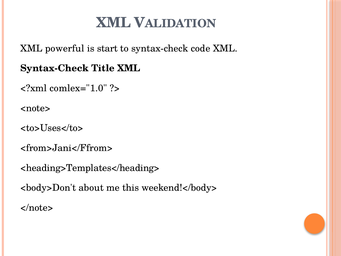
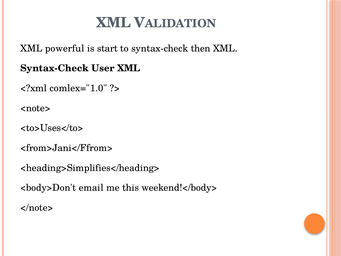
code: code -> then
Title: Title -> User
<heading>Templates</heading>: <heading>Templates</heading> -> <heading>Simplifies</heading>
about: about -> email
